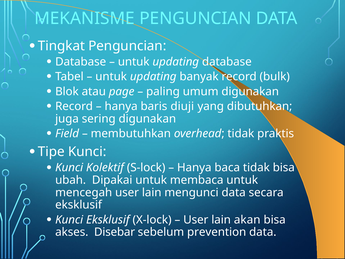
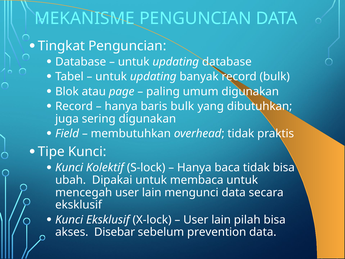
baris diuji: diuji -> bulk
akan: akan -> pilah
